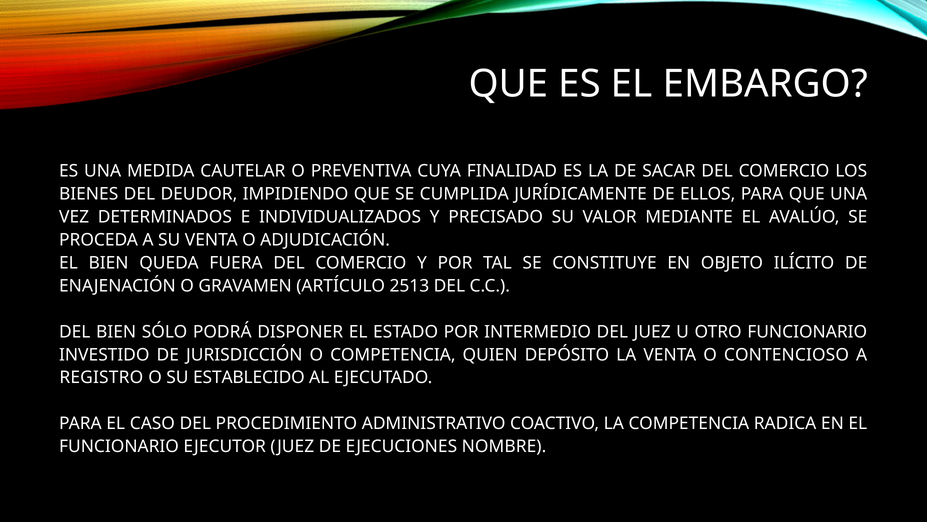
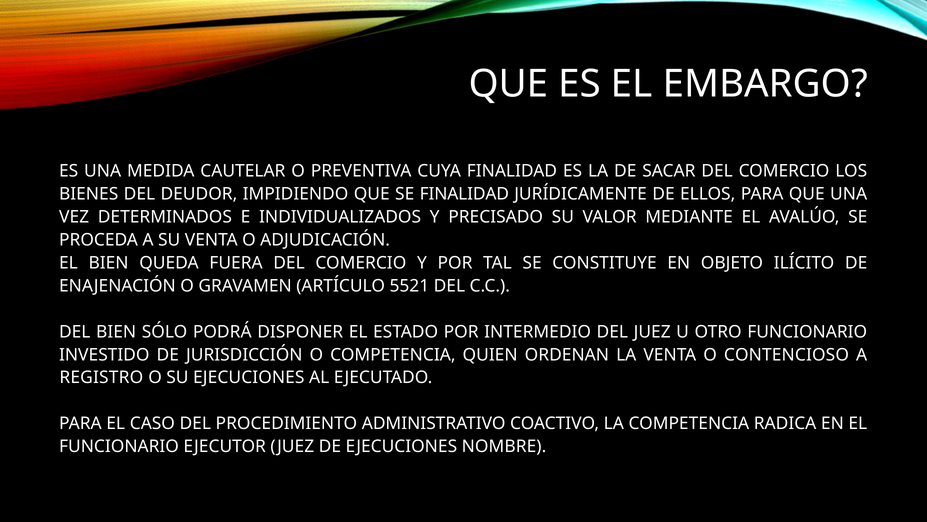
SE CUMPLIDA: CUMPLIDA -> FINALIDAD
2513: 2513 -> 5521
DEPÓSITO: DEPÓSITO -> ORDENAN
SU ESTABLECIDO: ESTABLECIDO -> EJECUCIONES
